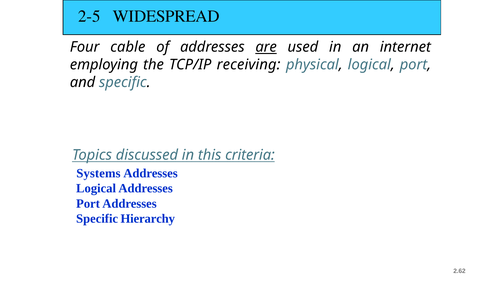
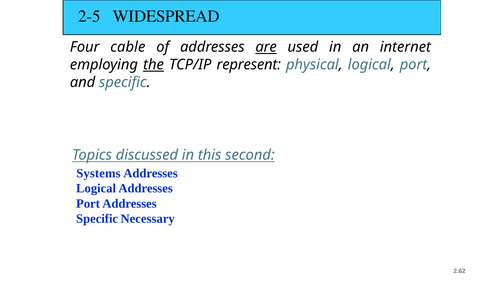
the underline: none -> present
receiving: receiving -> represent
criteria: criteria -> second
Hierarchy: Hierarchy -> Necessary
